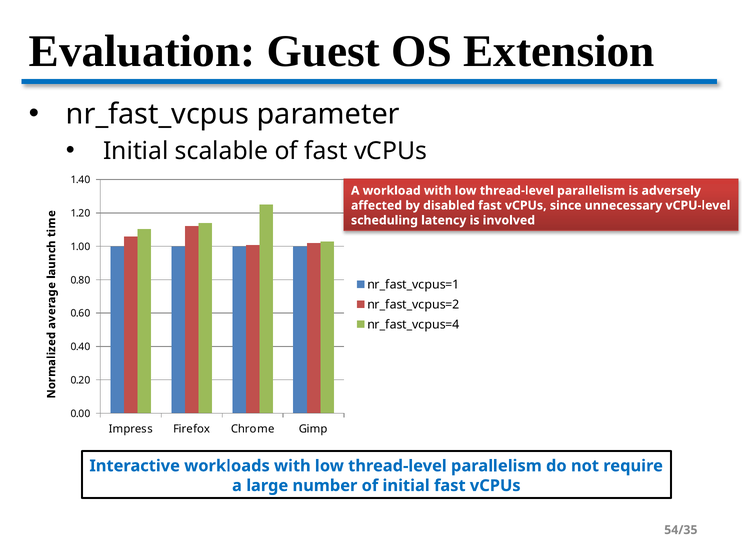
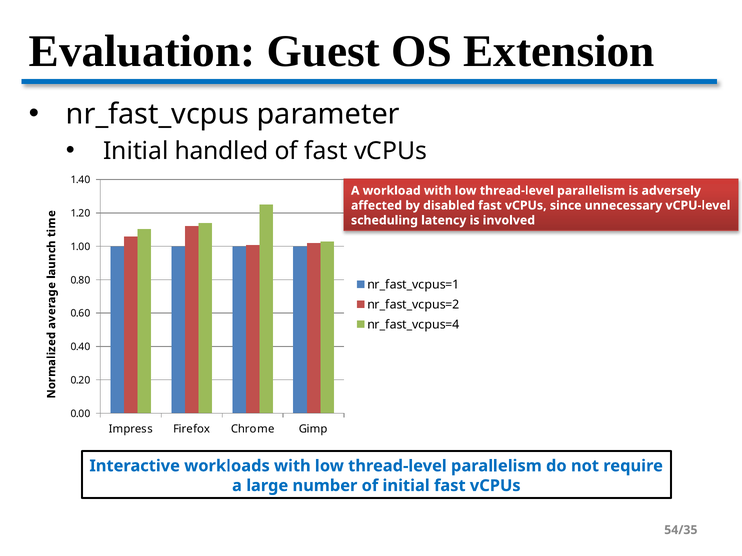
scalable: scalable -> handled
